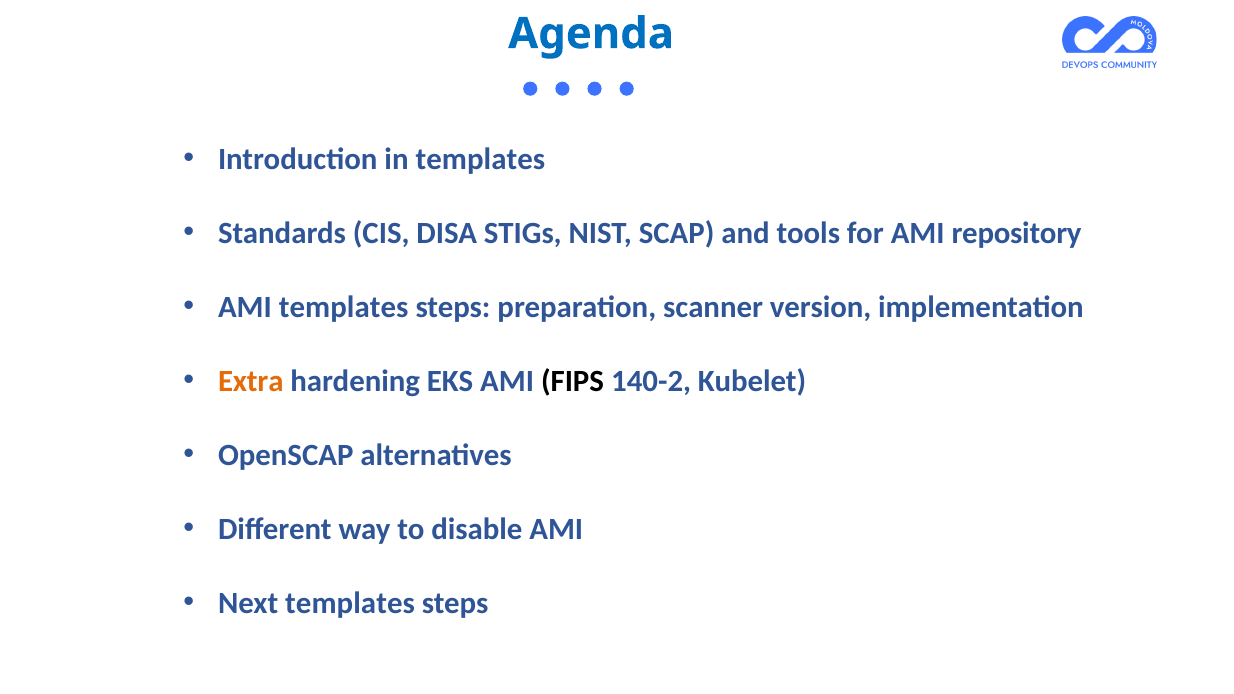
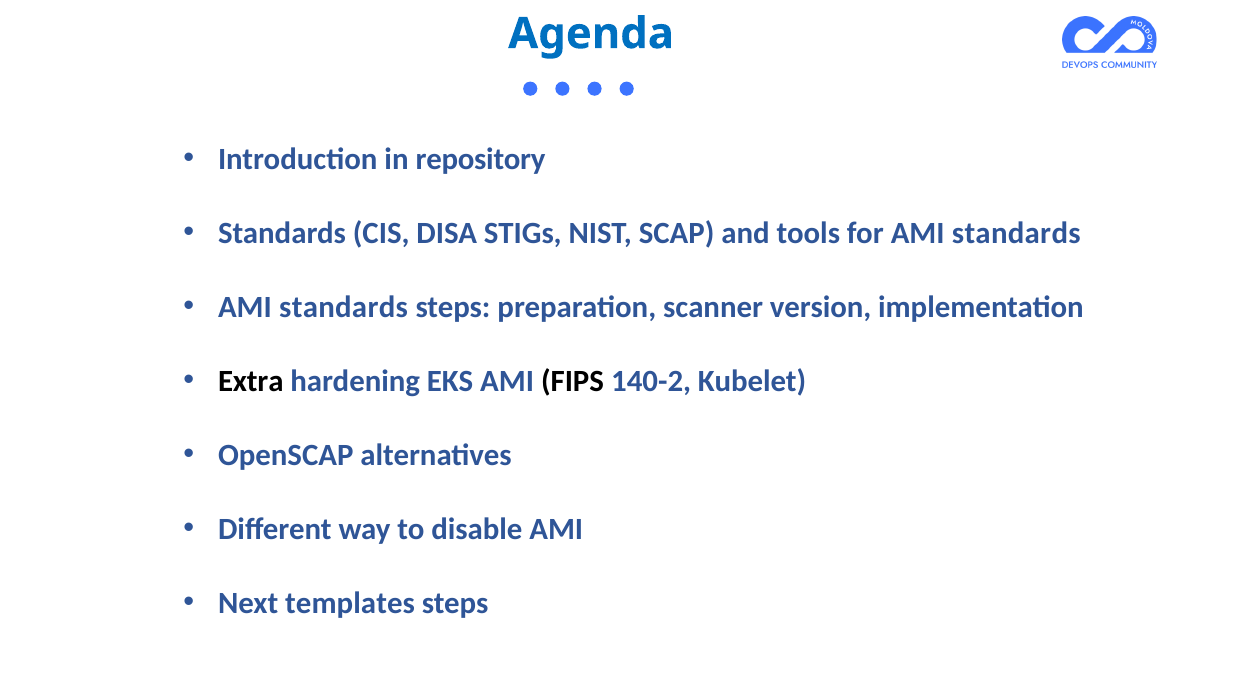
in templates: templates -> repository
for AMI repository: repository -> standards
templates at (344, 307): templates -> standards
Extra colour: orange -> black
